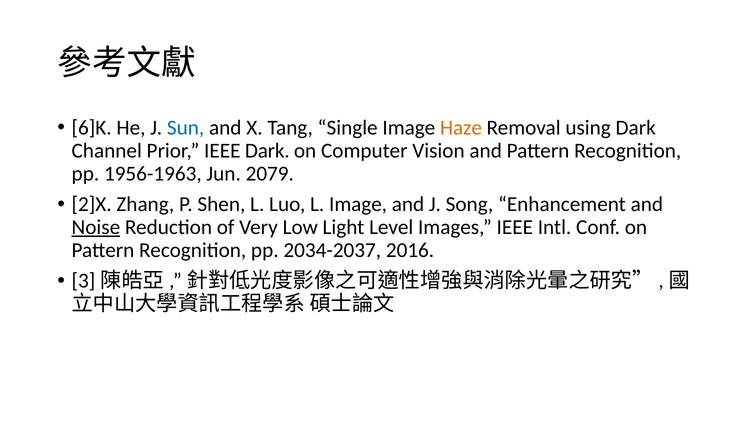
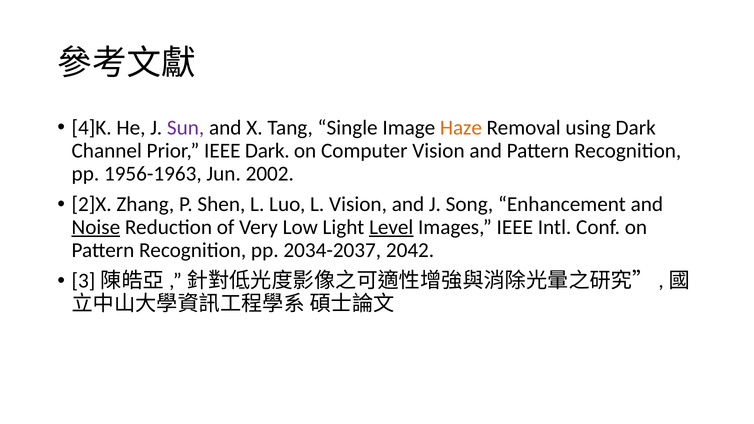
6]K: 6]K -> 4]K
Sun colour: blue -> purple
2079: 2079 -> 2002
L Image: Image -> Vision
Level underline: none -> present
2016: 2016 -> 2042
